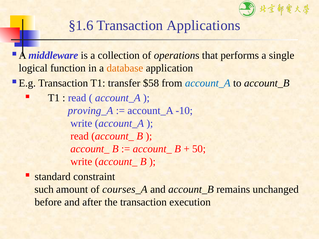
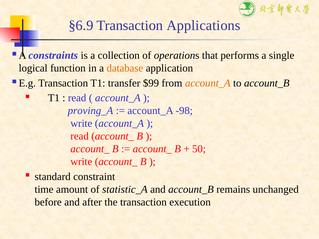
§1.6: §1.6 -> §6.9
middleware: middleware -> constraints
$58: $58 -> $99
account_A at (208, 83) colour: blue -> orange
-10: -10 -> -98
such: such -> time
courses_A: courses_A -> statistic_A
